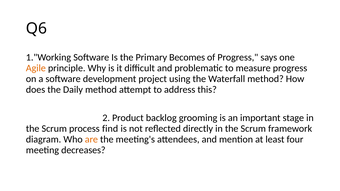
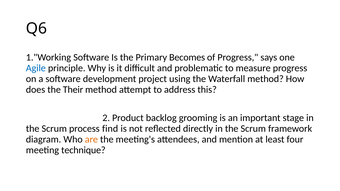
Agile colour: orange -> blue
Daily: Daily -> Their
decreases: decreases -> technique
